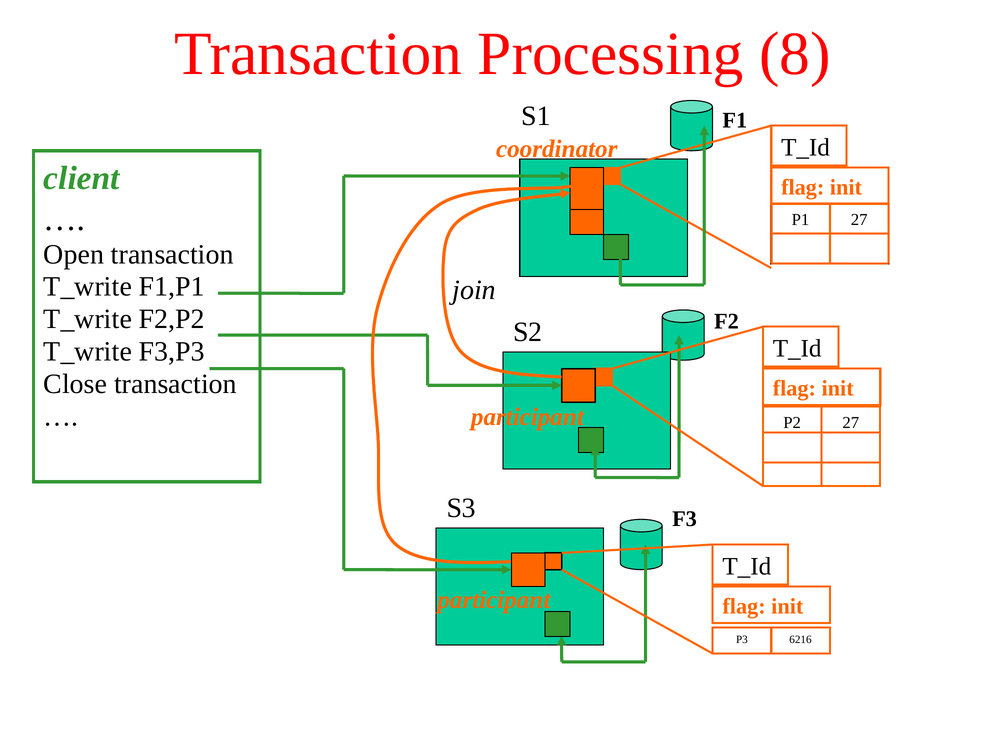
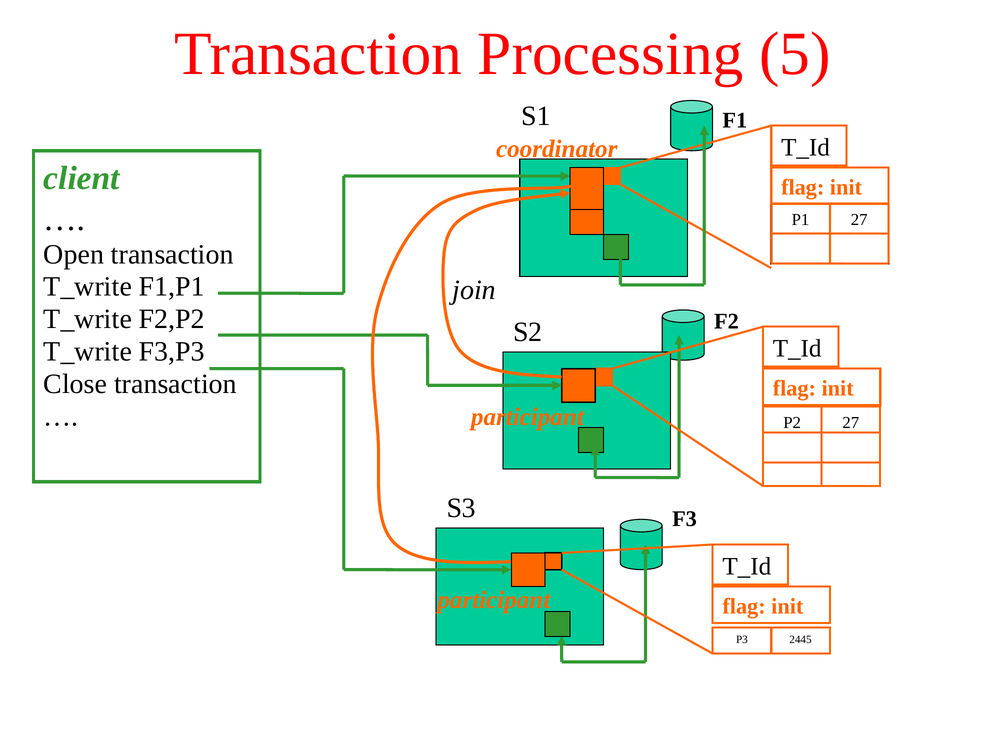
8: 8 -> 5
6216: 6216 -> 2445
